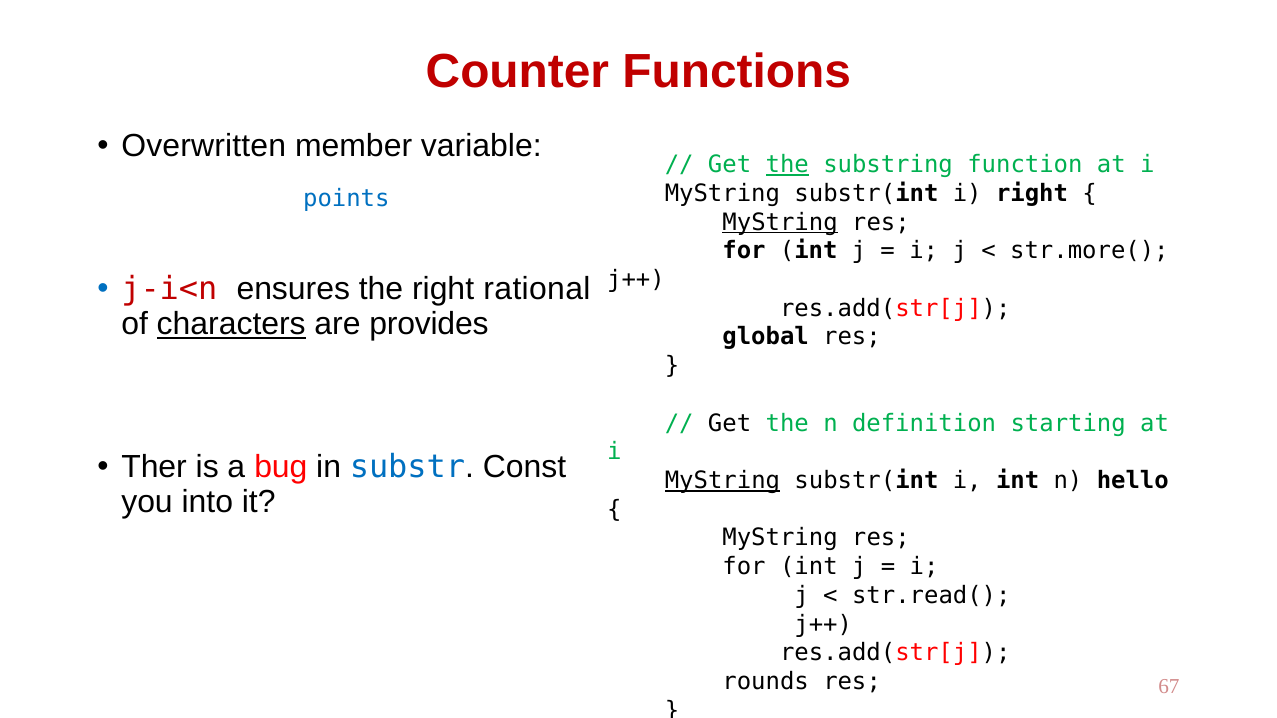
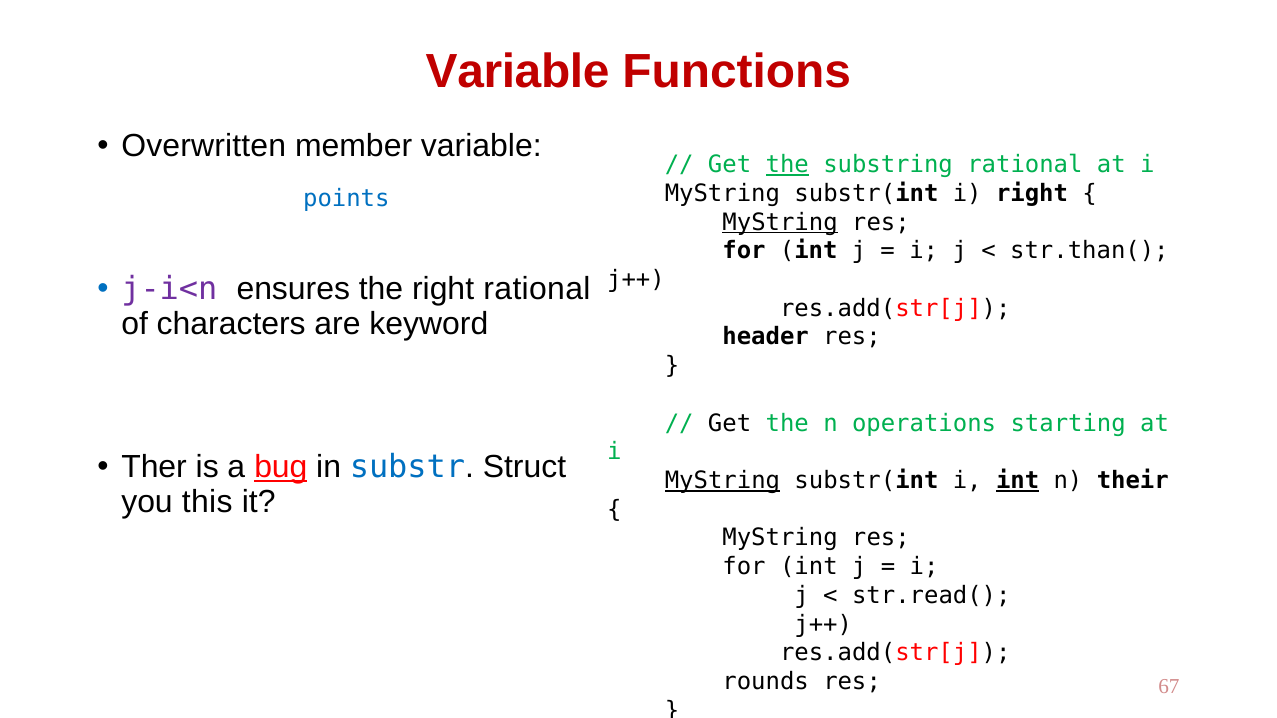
Counter at (517, 72): Counter -> Variable
substring function: function -> rational
str.more(: str.more( -> str.than(
j-i<n colour: red -> purple
characters underline: present -> none
provides: provides -> keyword
global: global -> header
definition: definition -> operations
bug underline: none -> present
Const: Const -> Struct
int at (1018, 481) underline: none -> present
hello: hello -> their
into: into -> this
